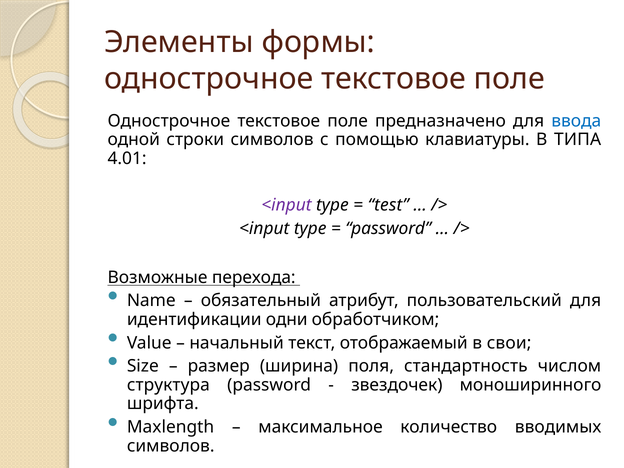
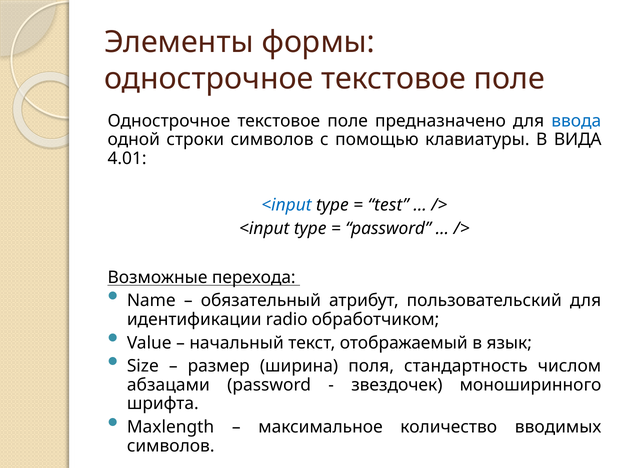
ТИПА: ТИПА -> ВИДА
<input at (286, 205) colour: purple -> blue
одни: одни -> radio
свои: свои -> язык
структура: структура -> абзацами
